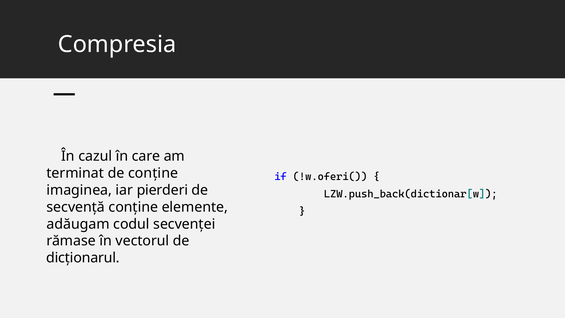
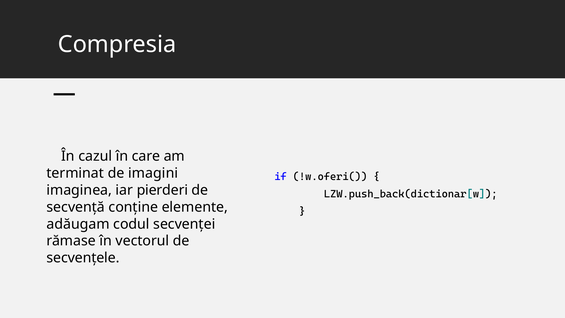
de conține: conține -> imagini
dicționarul: dicționarul -> secvențele
